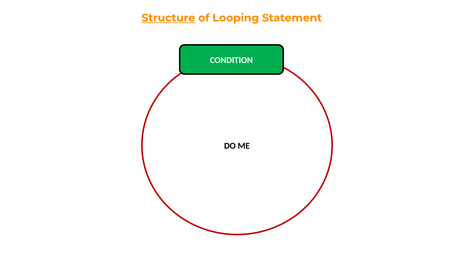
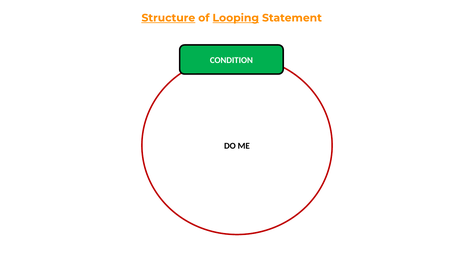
Looping underline: none -> present
